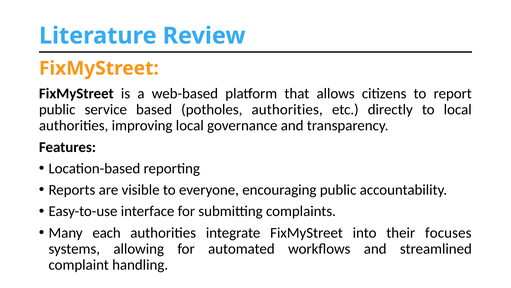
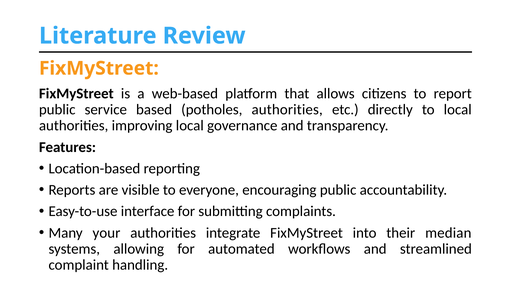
each: each -> your
focuses: focuses -> median
